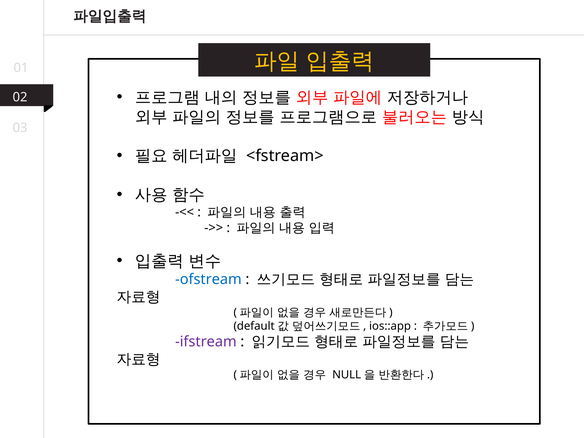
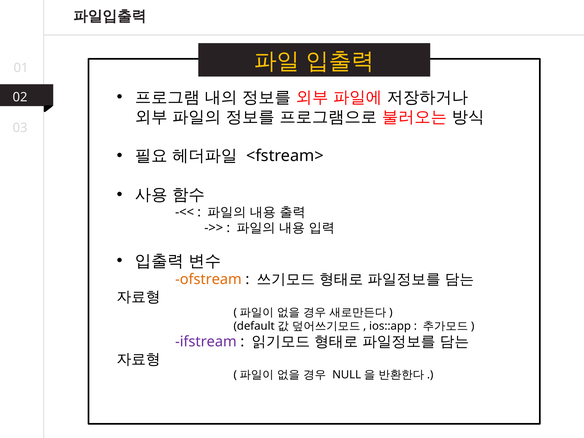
ofstream colour: blue -> orange
